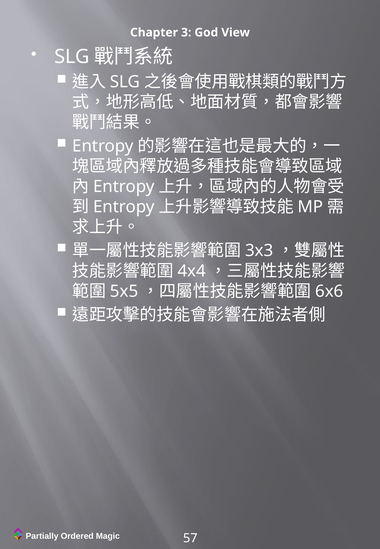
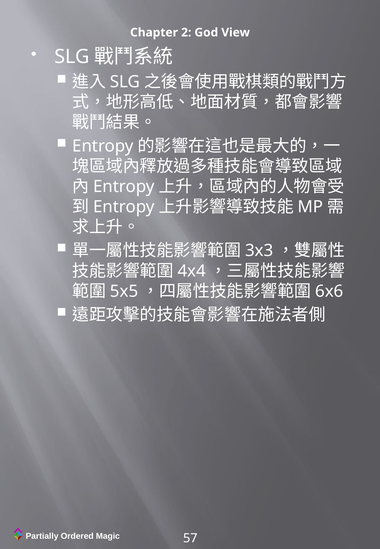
3: 3 -> 2
